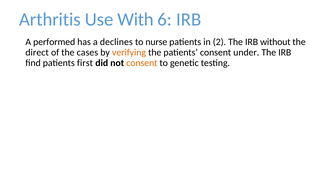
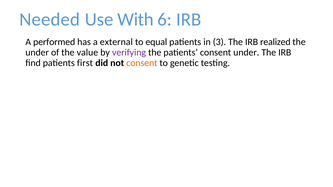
Arthritis: Arthritis -> Needed
declines: declines -> external
nurse: nurse -> equal
2: 2 -> 3
without: without -> realized
direct at (37, 53): direct -> under
cases: cases -> value
verifying colour: orange -> purple
